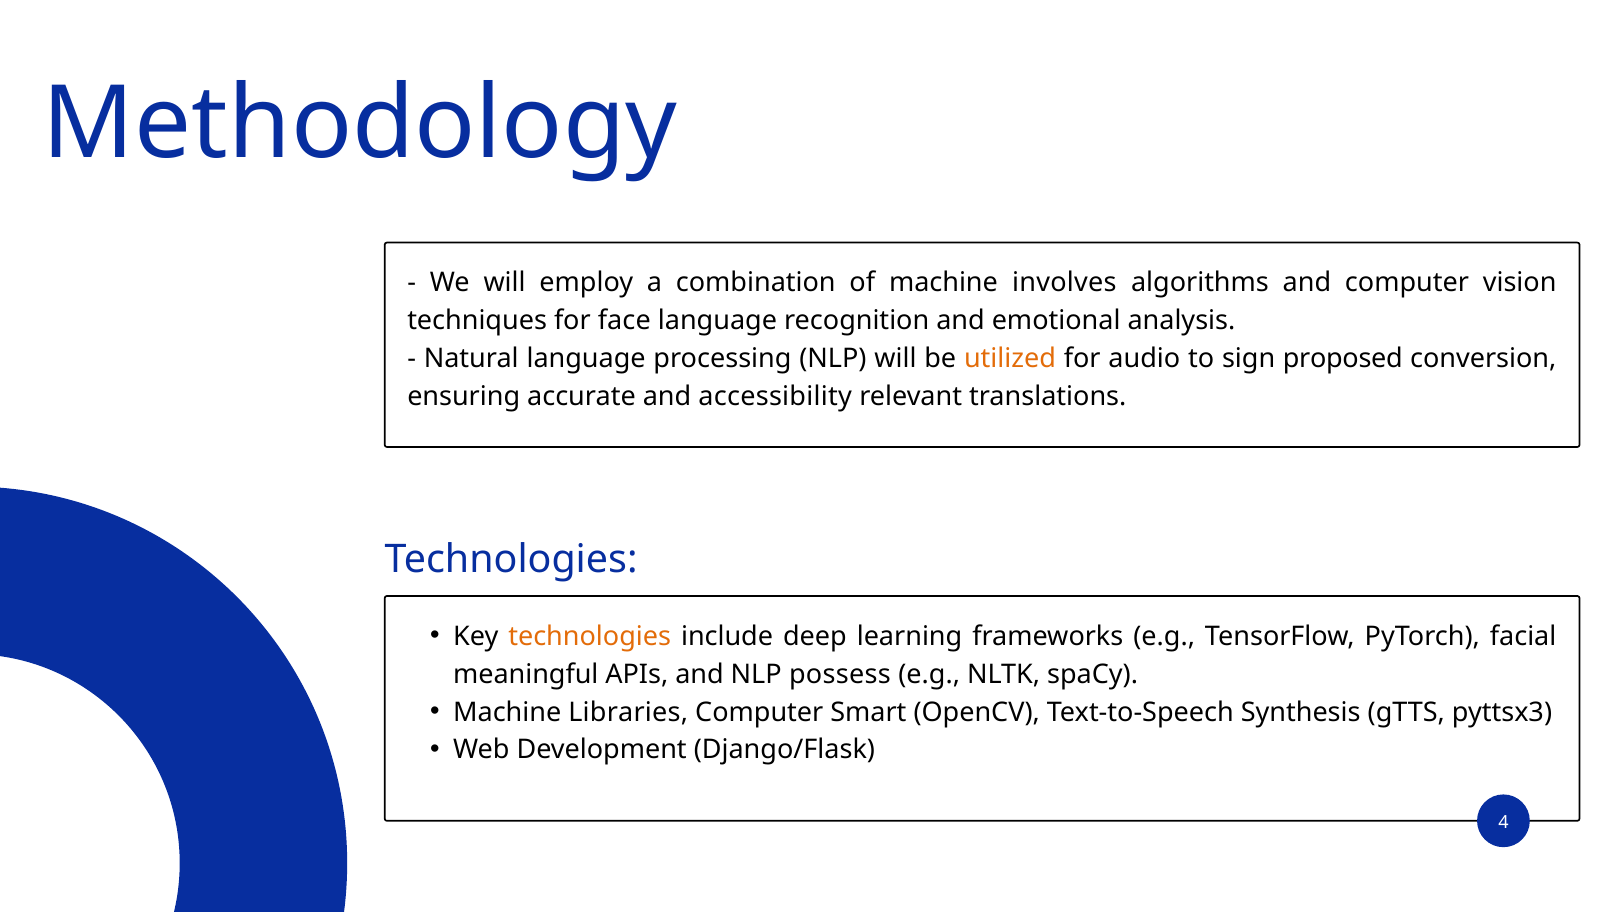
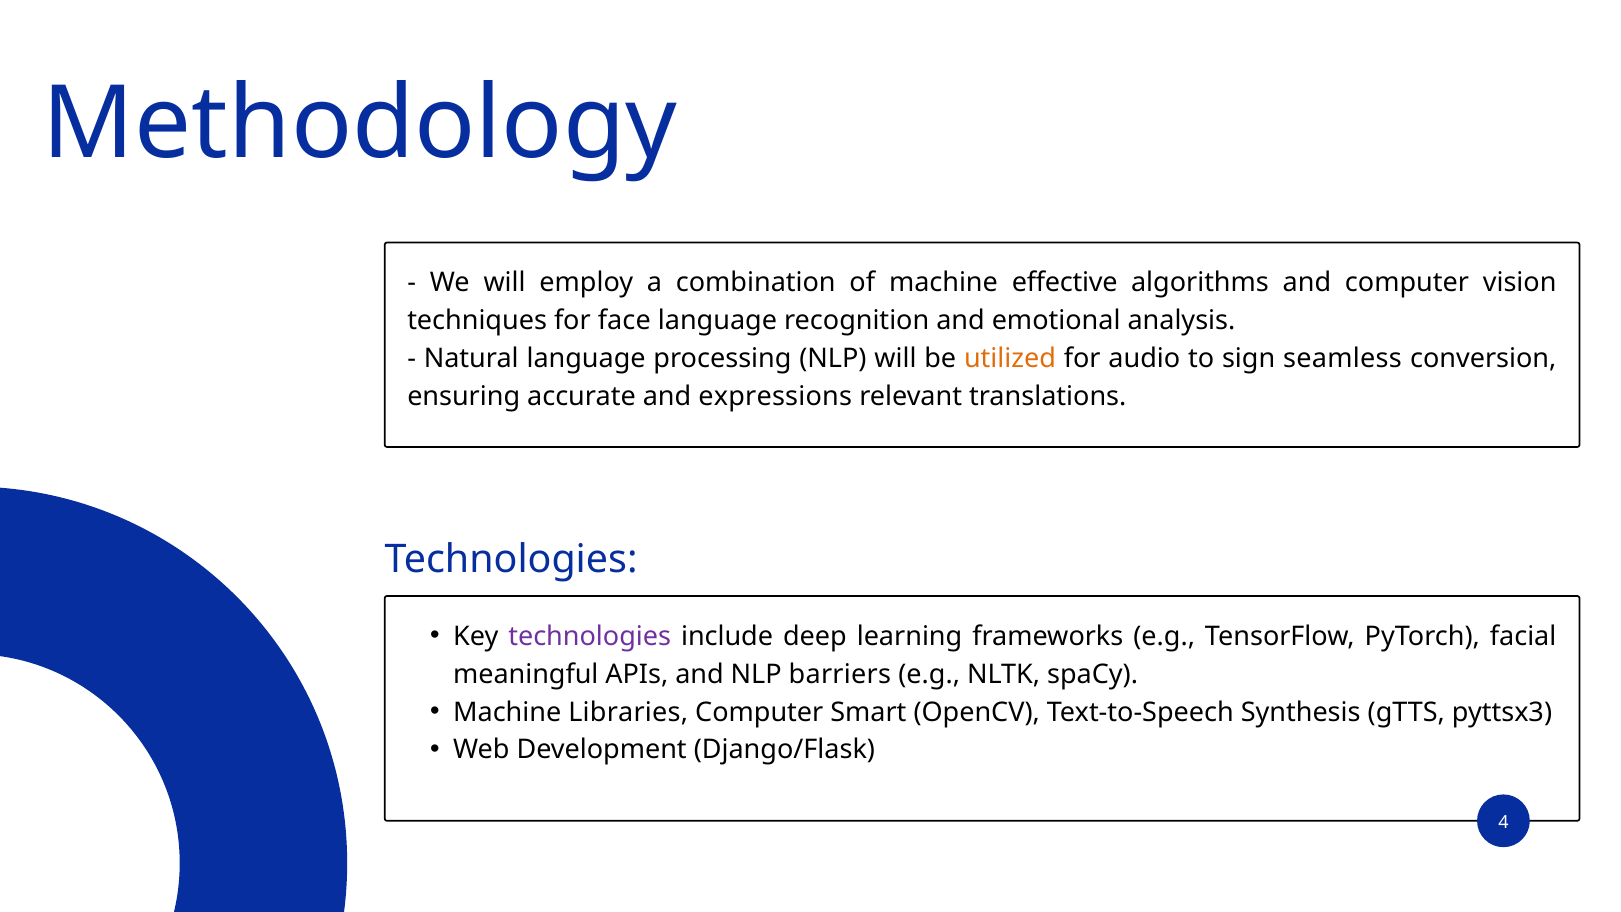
involves: involves -> effective
proposed: proposed -> seamless
accessibility: accessibility -> expressions
technologies at (590, 636) colour: orange -> purple
possess: possess -> barriers
